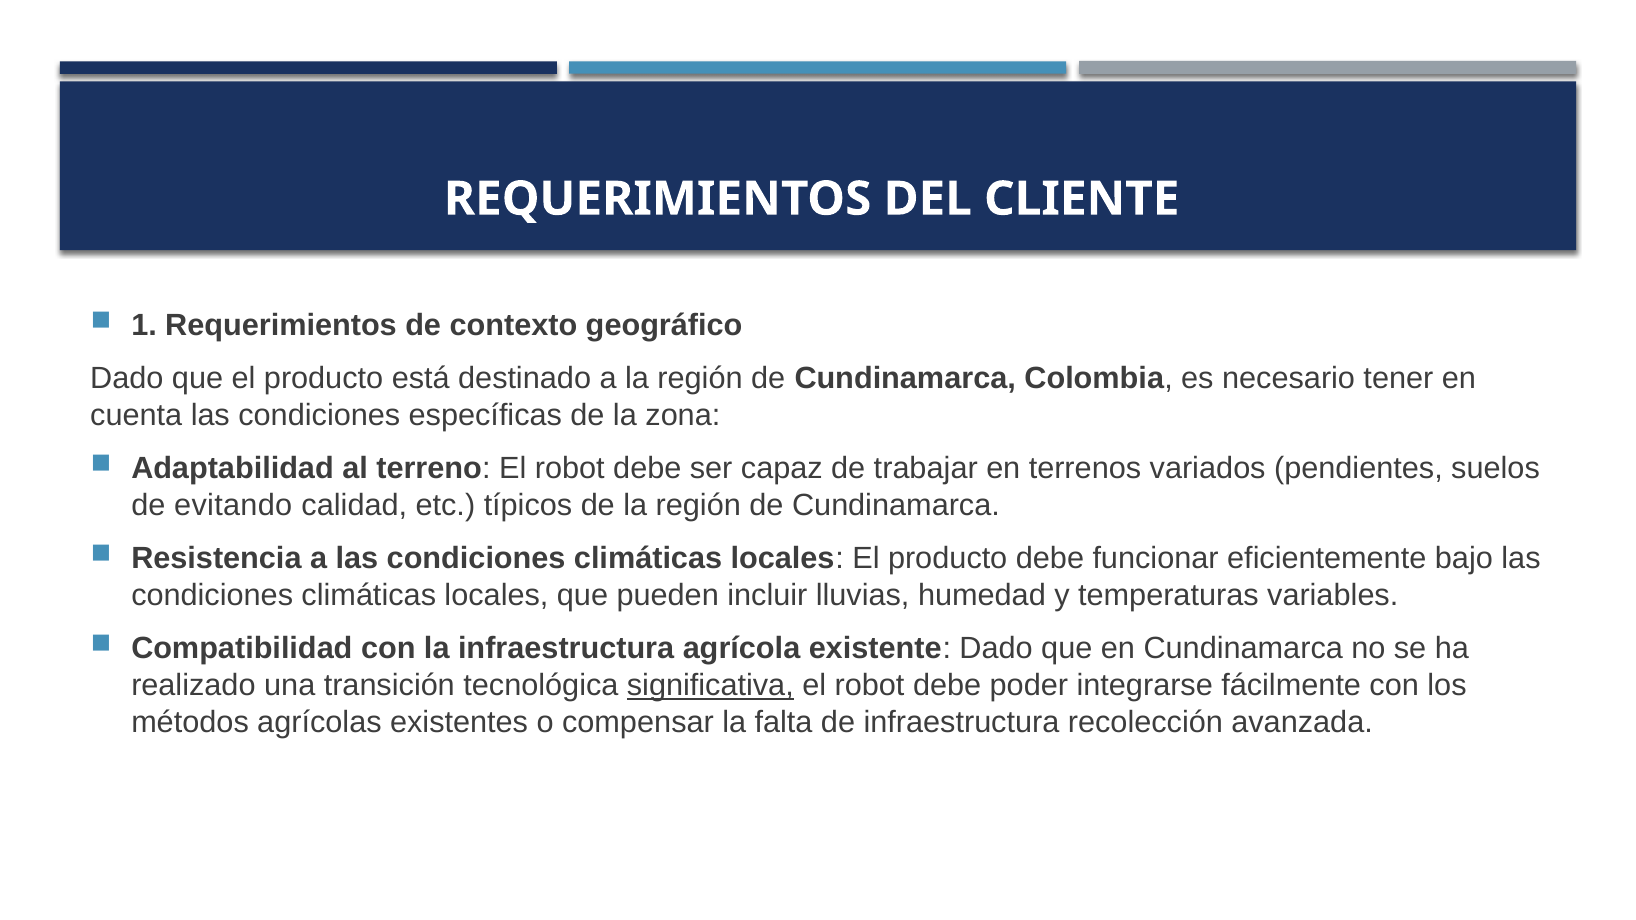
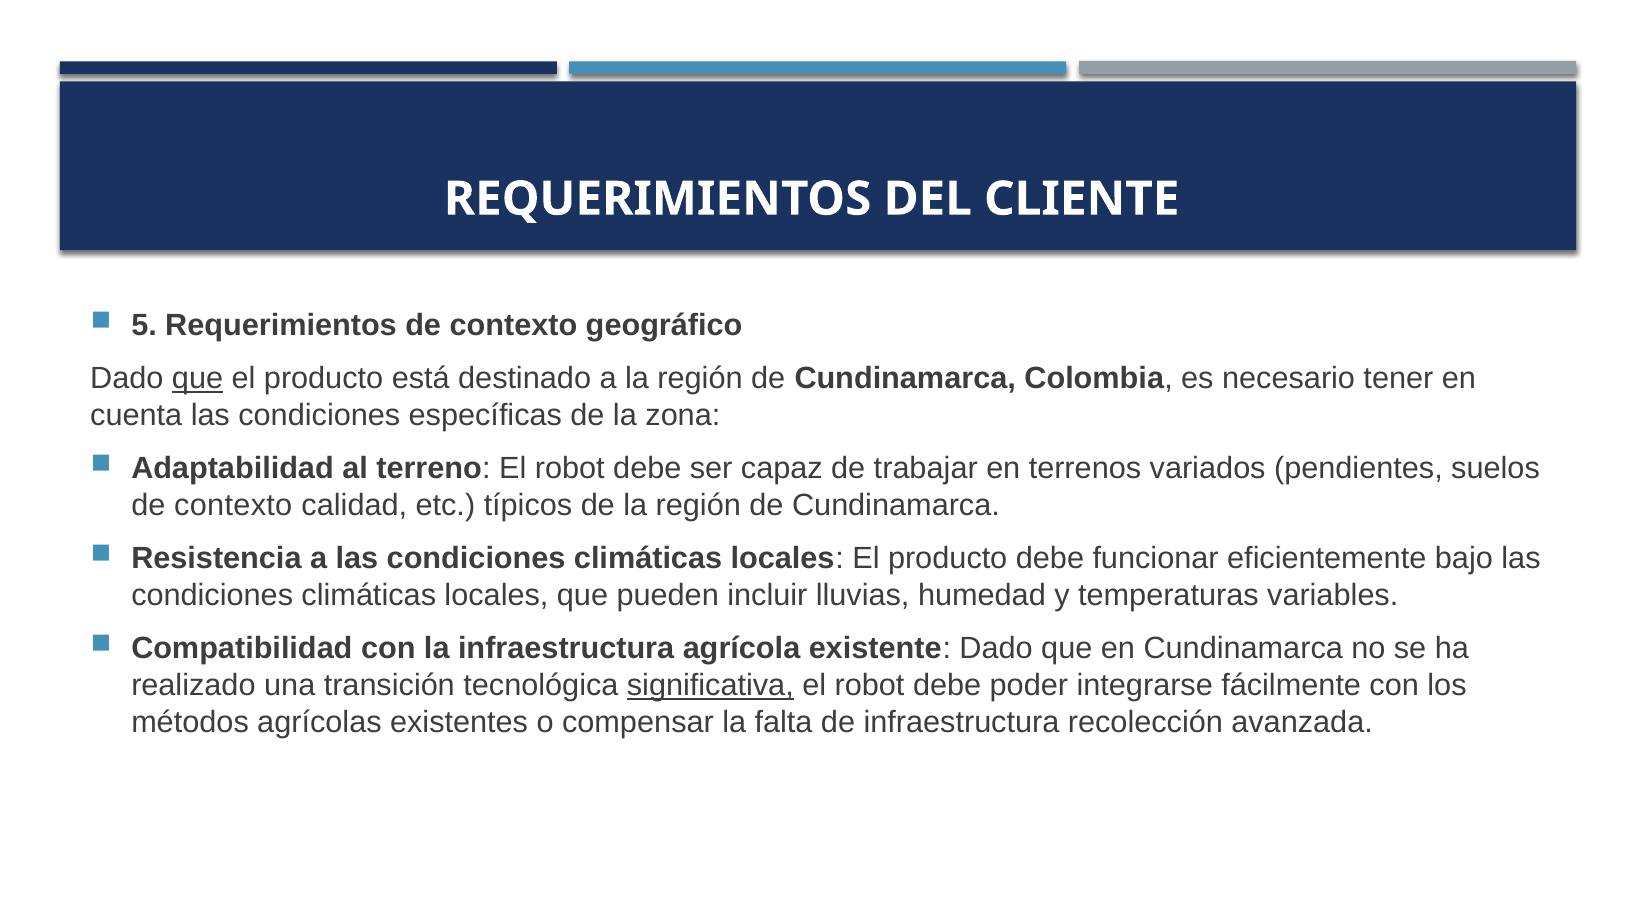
1: 1 -> 5
que at (198, 379) underline: none -> present
evitando at (233, 506): evitando -> contexto
